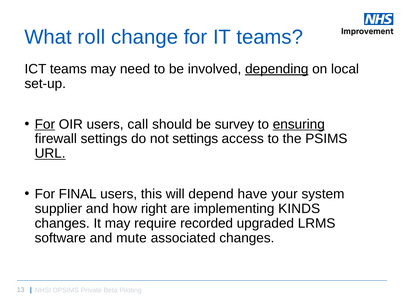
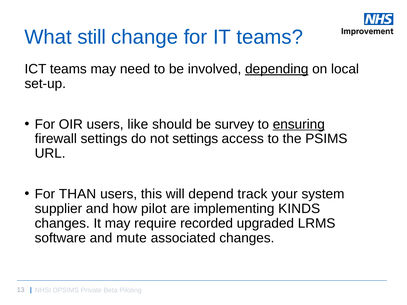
roll: roll -> still
For at (45, 124) underline: present -> none
call: call -> like
URL underline: present -> none
FINAL: FINAL -> THAN
have: have -> track
right: right -> pilot
